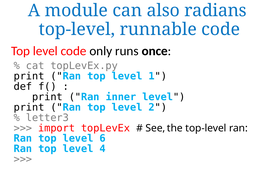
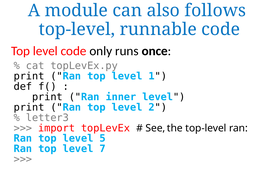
radians: radians -> follows
6: 6 -> 5
4: 4 -> 7
